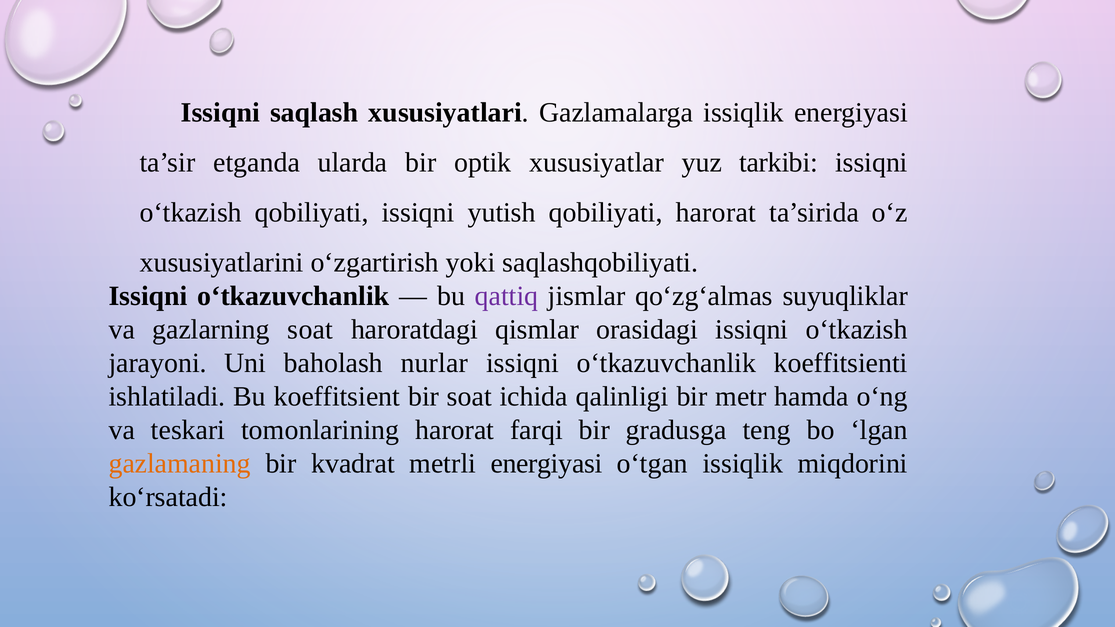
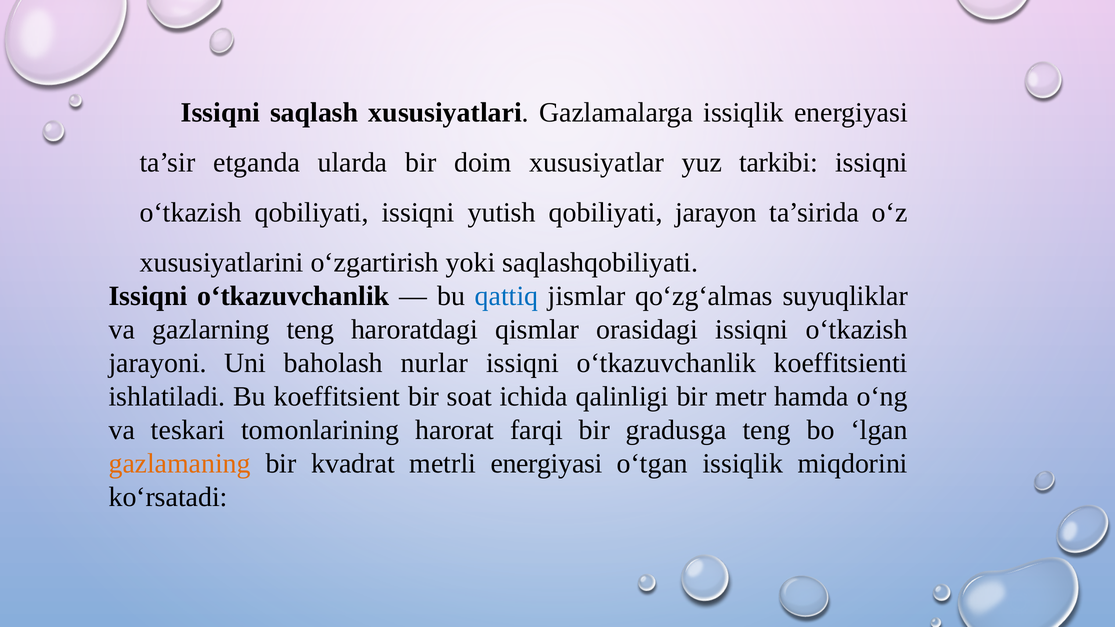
optik: optik -> doim
qobiliyati harorat: harorat -> jarayon
qattiq colour: purple -> blue
gazlarning soat: soat -> teng
